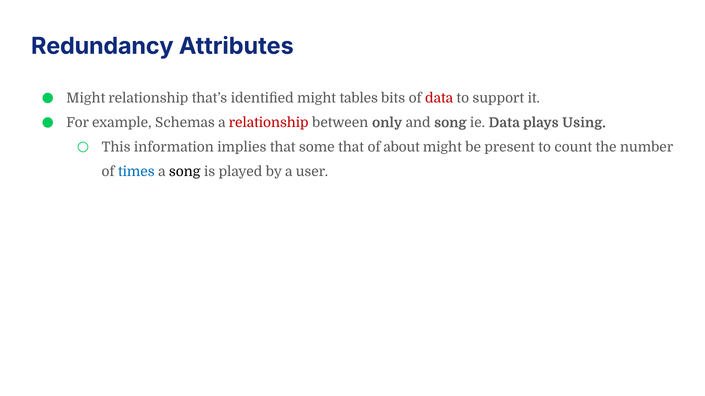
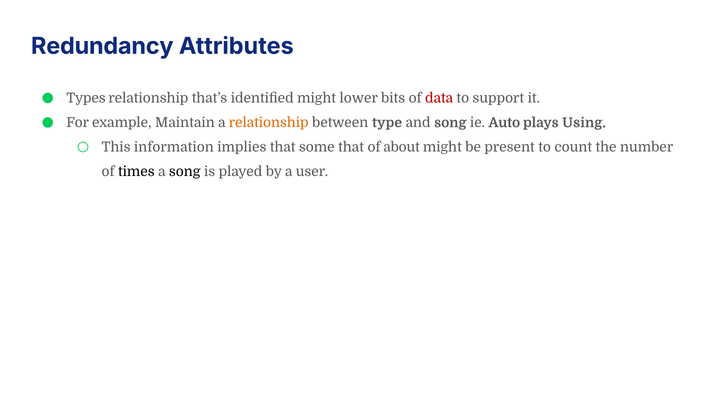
Might at (86, 98): Might -> Types
tables: tables -> lower
Schemas: Schemas -> Maintain
relationship at (269, 123) colour: red -> orange
only: only -> type
ie Data: Data -> Auto
times colour: blue -> black
